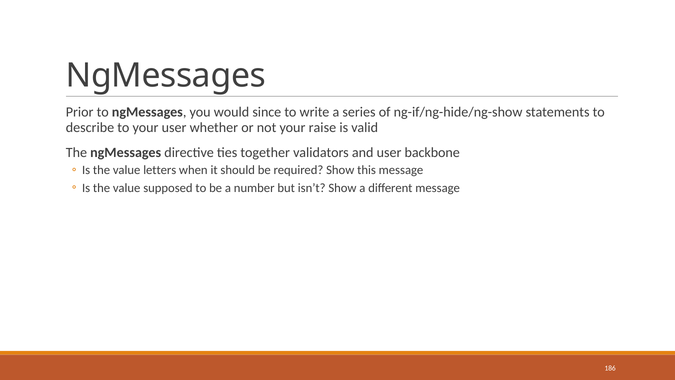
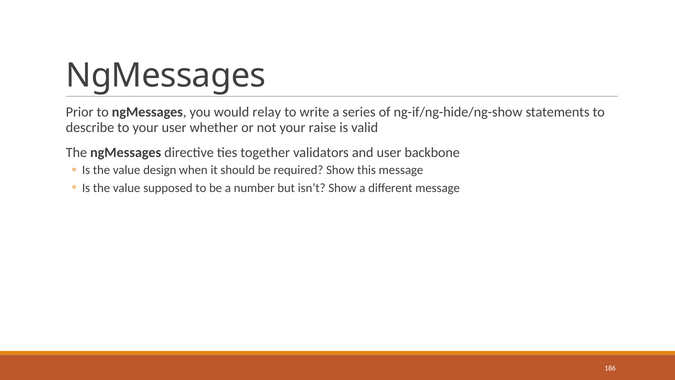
since: since -> relay
letters: letters -> design
